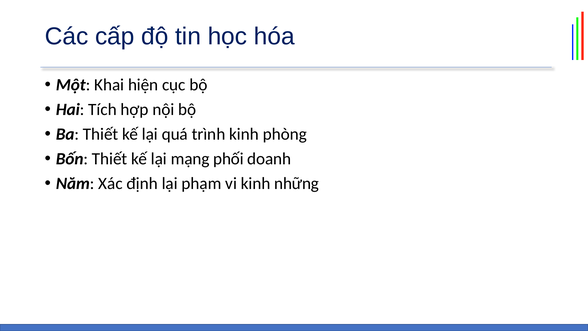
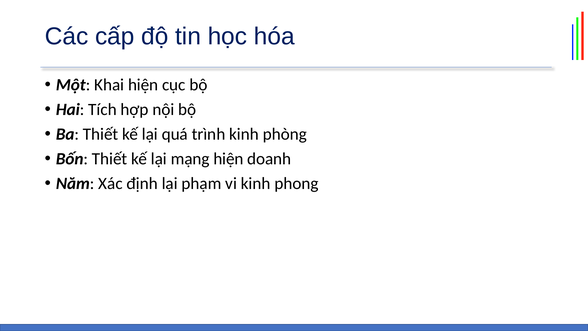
mạng phối: phối -> hiện
những: những -> phong
